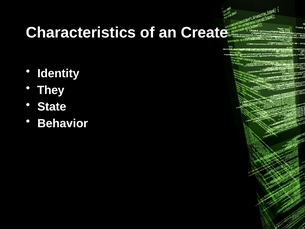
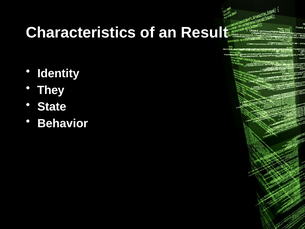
Create: Create -> Result
